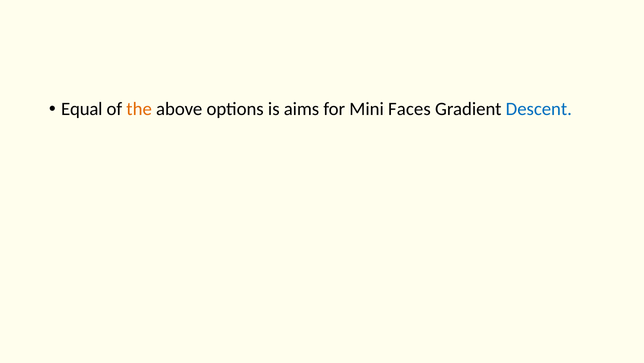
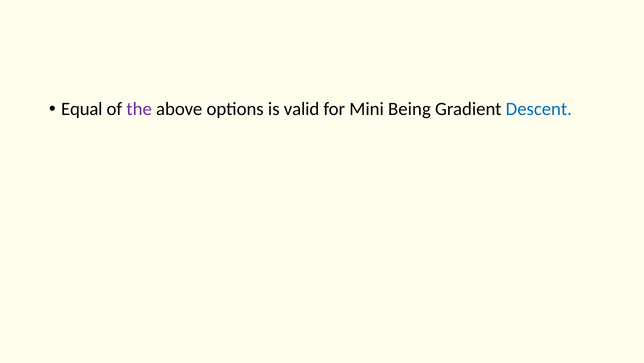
the colour: orange -> purple
aims: aims -> valid
Faces: Faces -> Being
